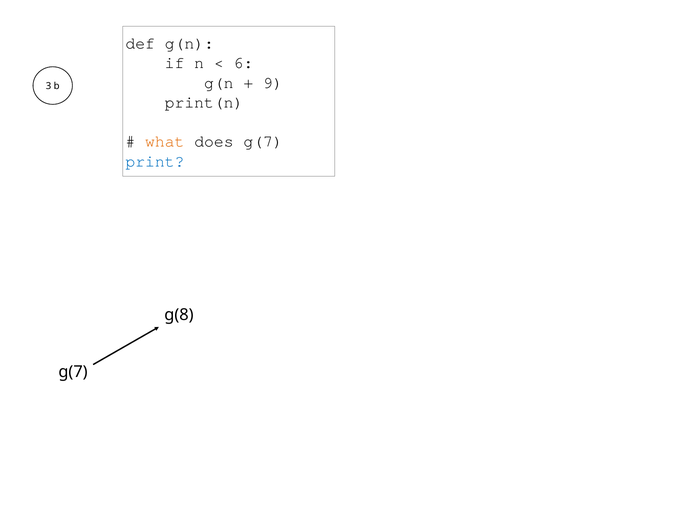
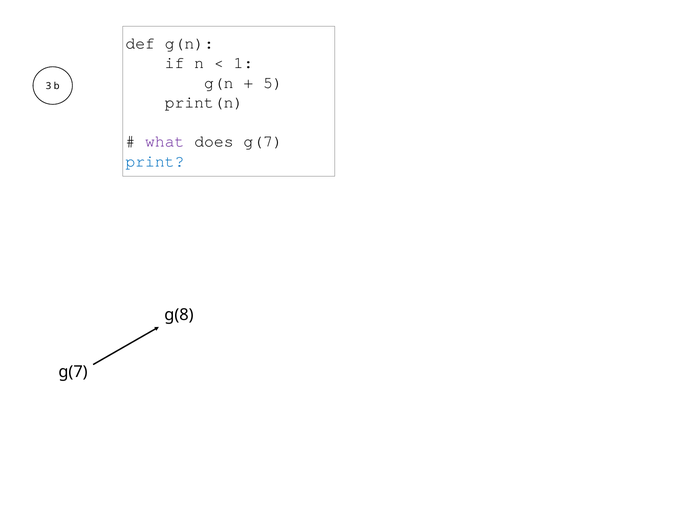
6: 6 -> 1
9: 9 -> 5
what colour: orange -> purple
